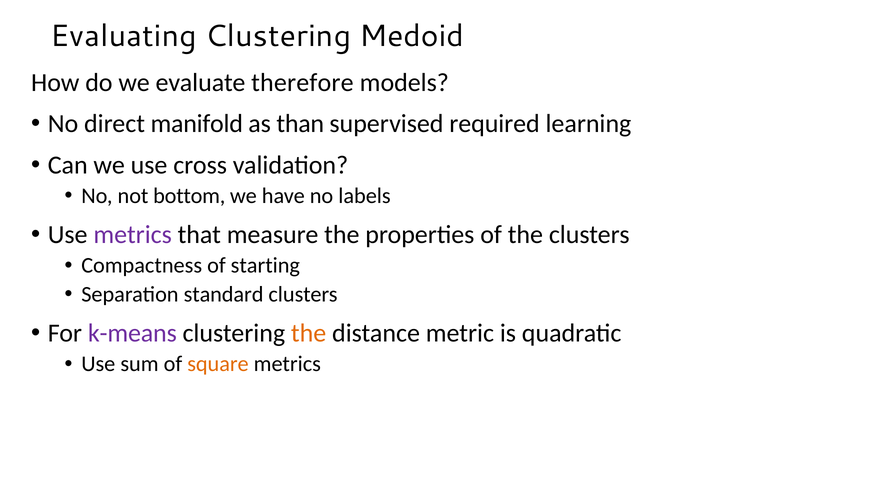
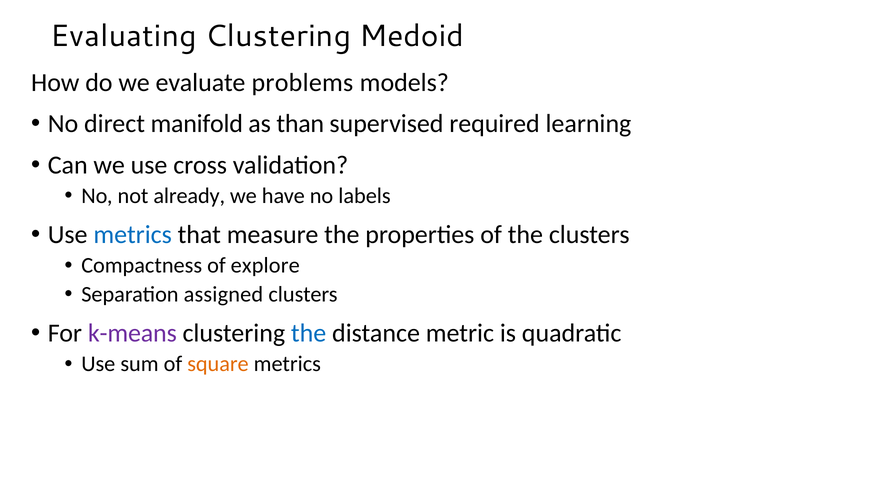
therefore: therefore -> problems
bottom: bottom -> already
metrics at (133, 235) colour: purple -> blue
starting: starting -> explore
standard: standard -> assigned
the at (309, 333) colour: orange -> blue
